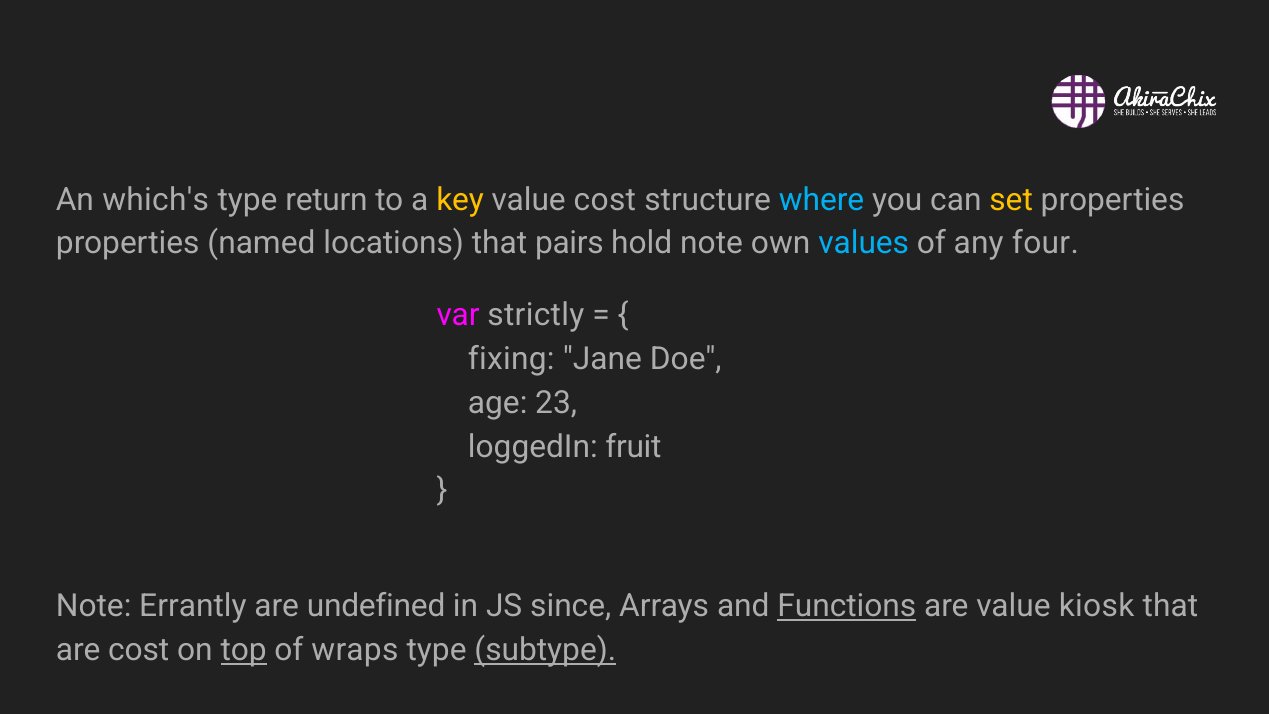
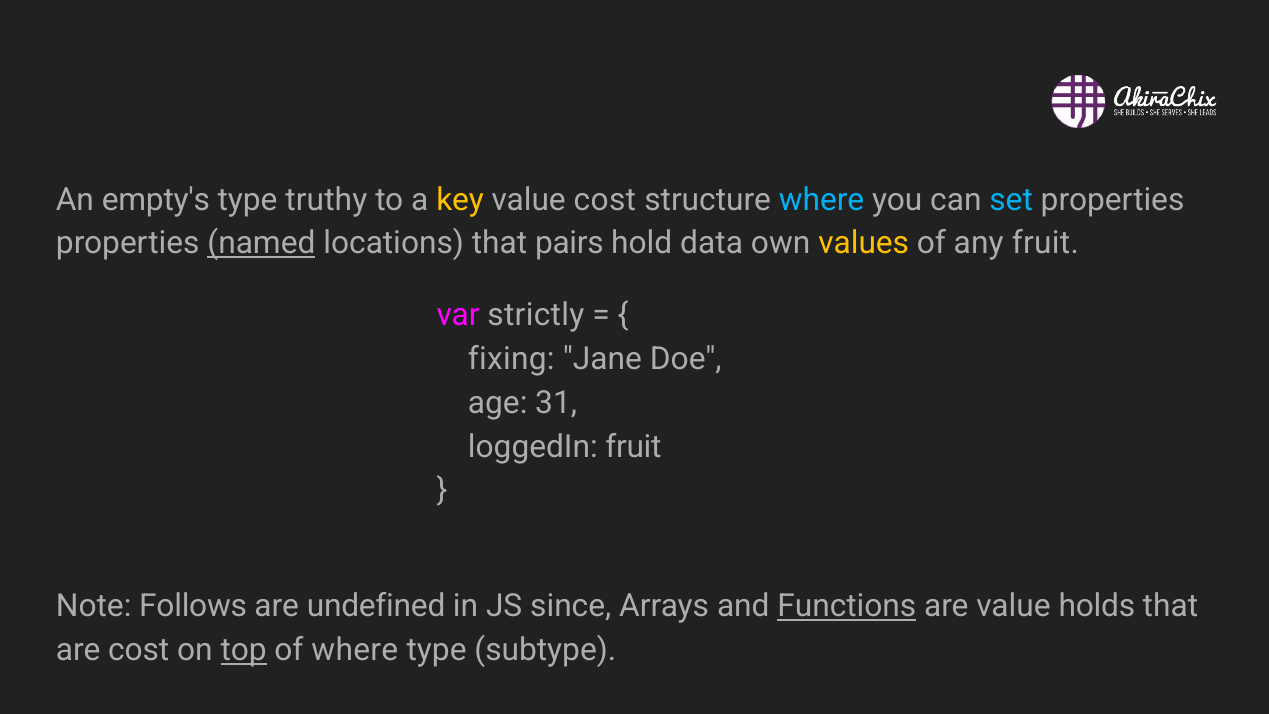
which's: which's -> empty's
return: return -> truthy
set colour: yellow -> light blue
named underline: none -> present
hold note: note -> data
values colour: light blue -> yellow
any four: four -> fruit
23: 23 -> 31
Errantly: Errantly -> Follows
kiosk: kiosk -> holds
of wraps: wraps -> where
subtype underline: present -> none
